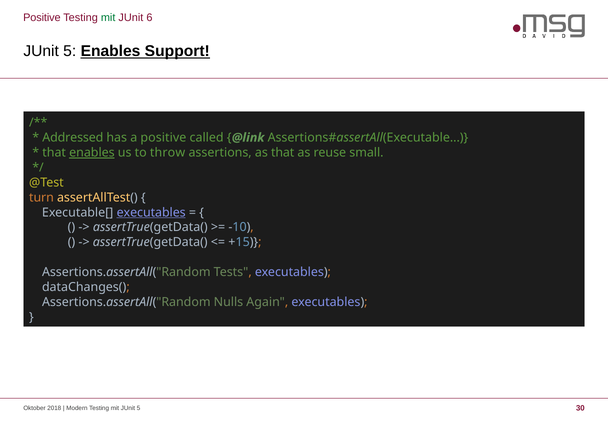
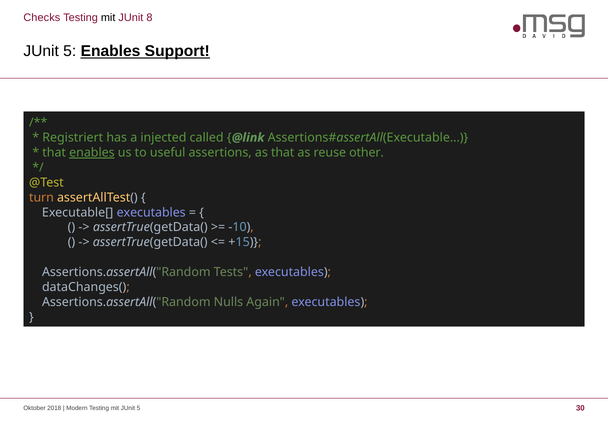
Positive at (42, 17): Positive -> Checks
mit at (108, 17) colour: green -> black
6: 6 -> 8
Addressed: Addressed -> Registriert
a positive: positive -> injected
throw: throw -> useful
small: small -> other
executables at (151, 212) underline: present -> none
